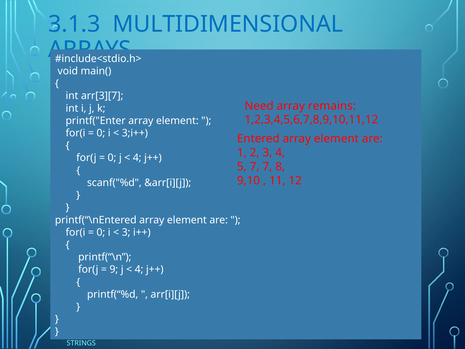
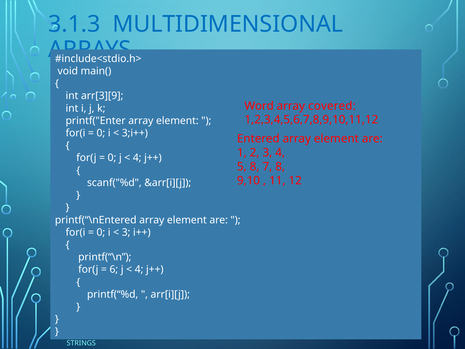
arr[3][7: arr[3][7 -> arr[3][9
Need: Need -> Word
remains: remains -> covered
5 7: 7 -> 8
9: 9 -> 6
